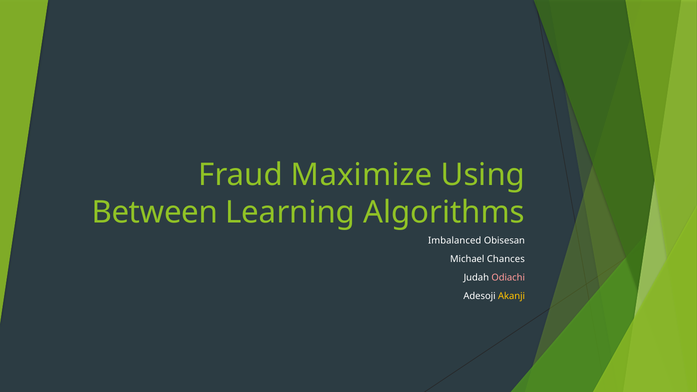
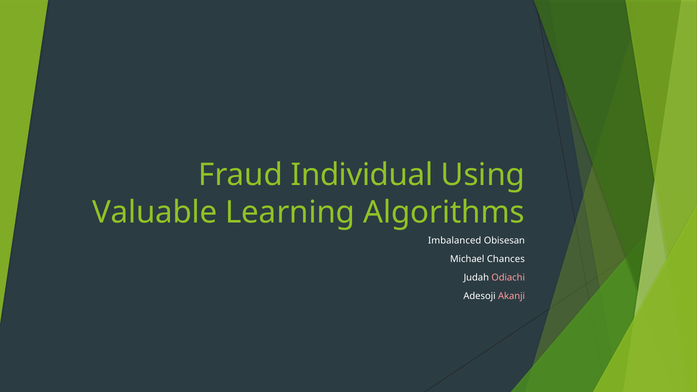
Maximize: Maximize -> Individual
Between: Between -> Valuable
Akanji colour: yellow -> pink
